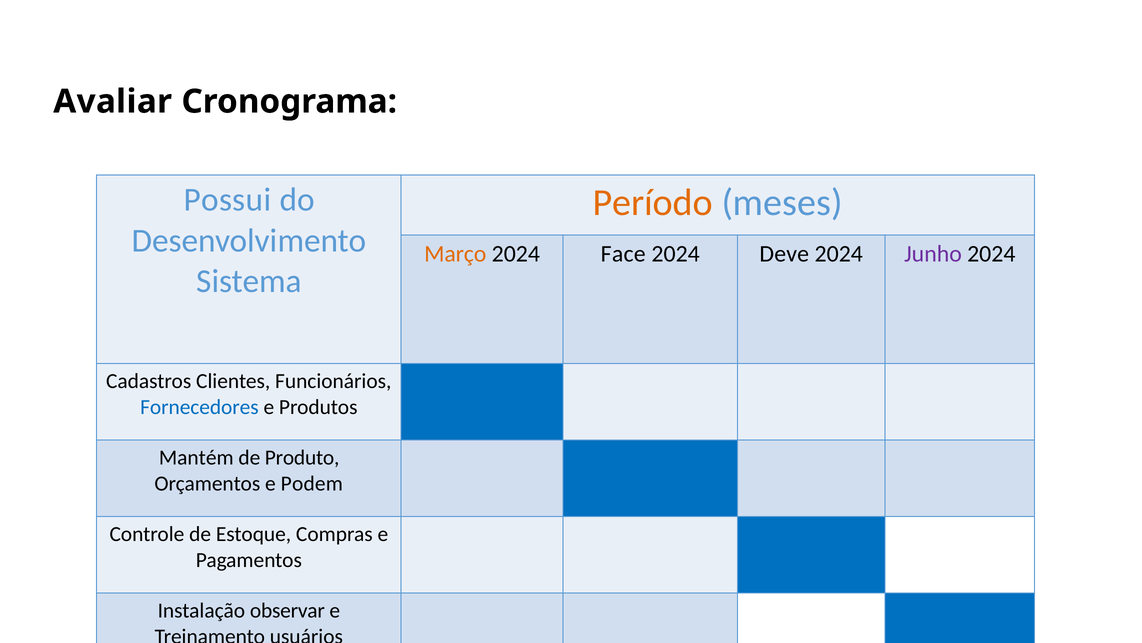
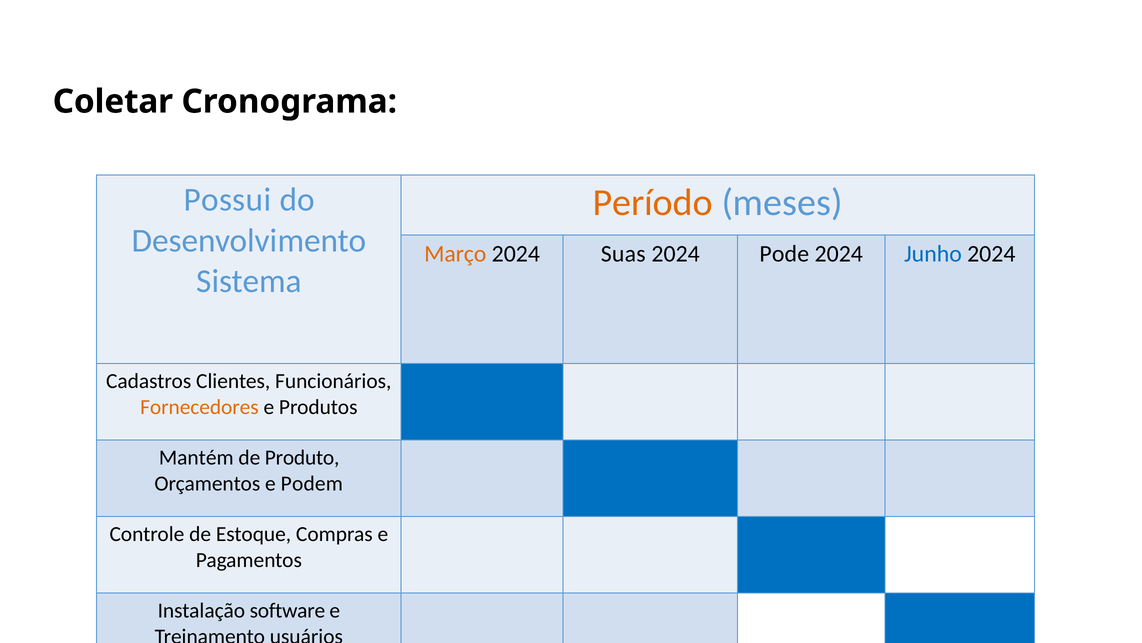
Avaliar: Avaliar -> Coletar
Face: Face -> Suas
Deve: Deve -> Pode
Junho colour: purple -> blue
Fornecedores colour: blue -> orange
observar: observar -> software
